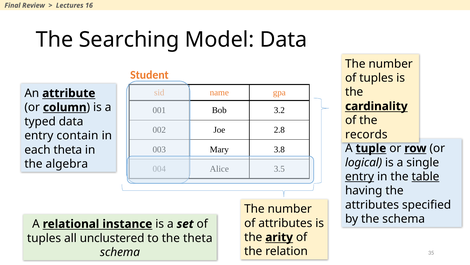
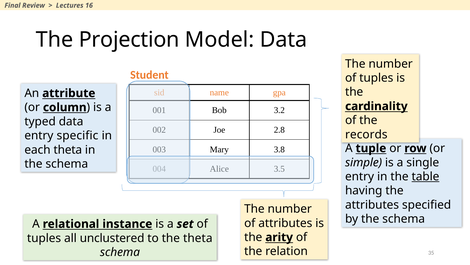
Searching: Searching -> Projection
contain: contain -> specific
logical: logical -> simple
algebra at (67, 164): algebra -> schema
entry at (360, 176) underline: present -> none
